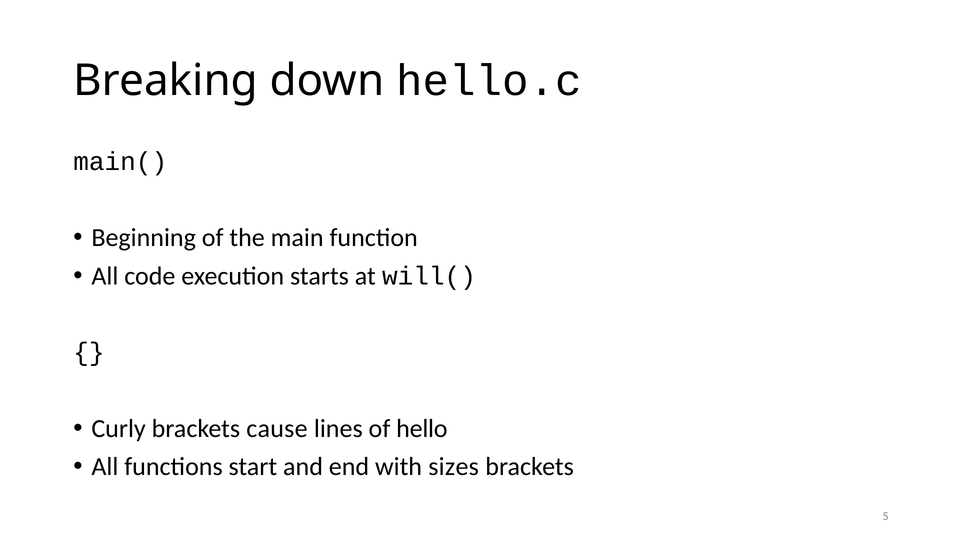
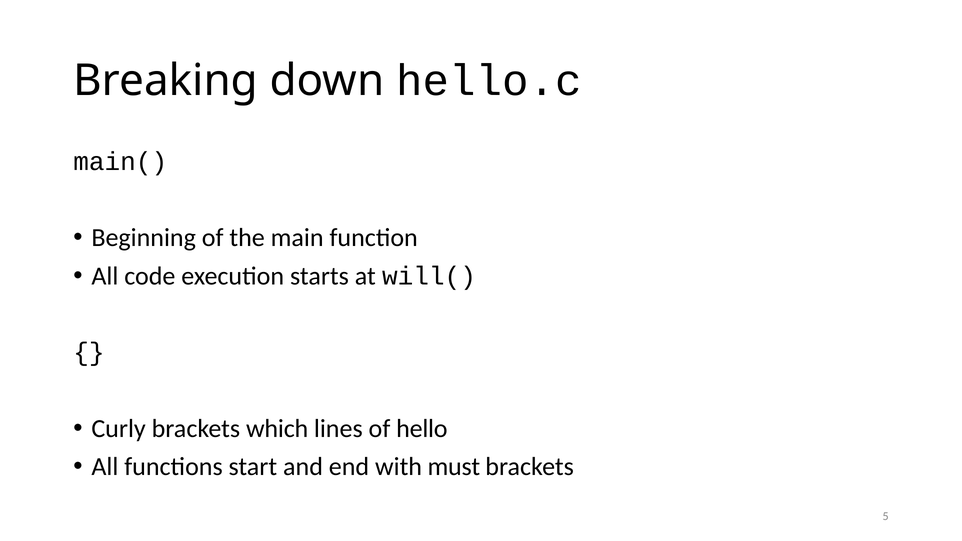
cause: cause -> which
sizes: sizes -> must
